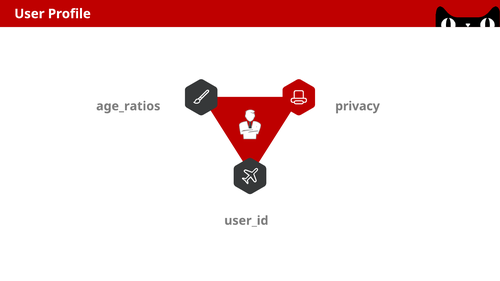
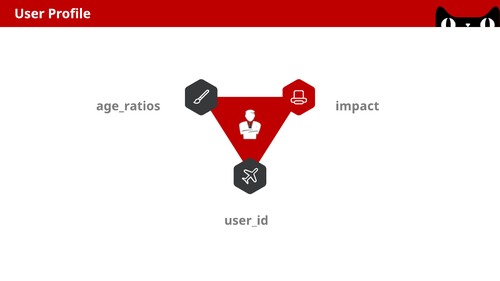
privacy: privacy -> impact
